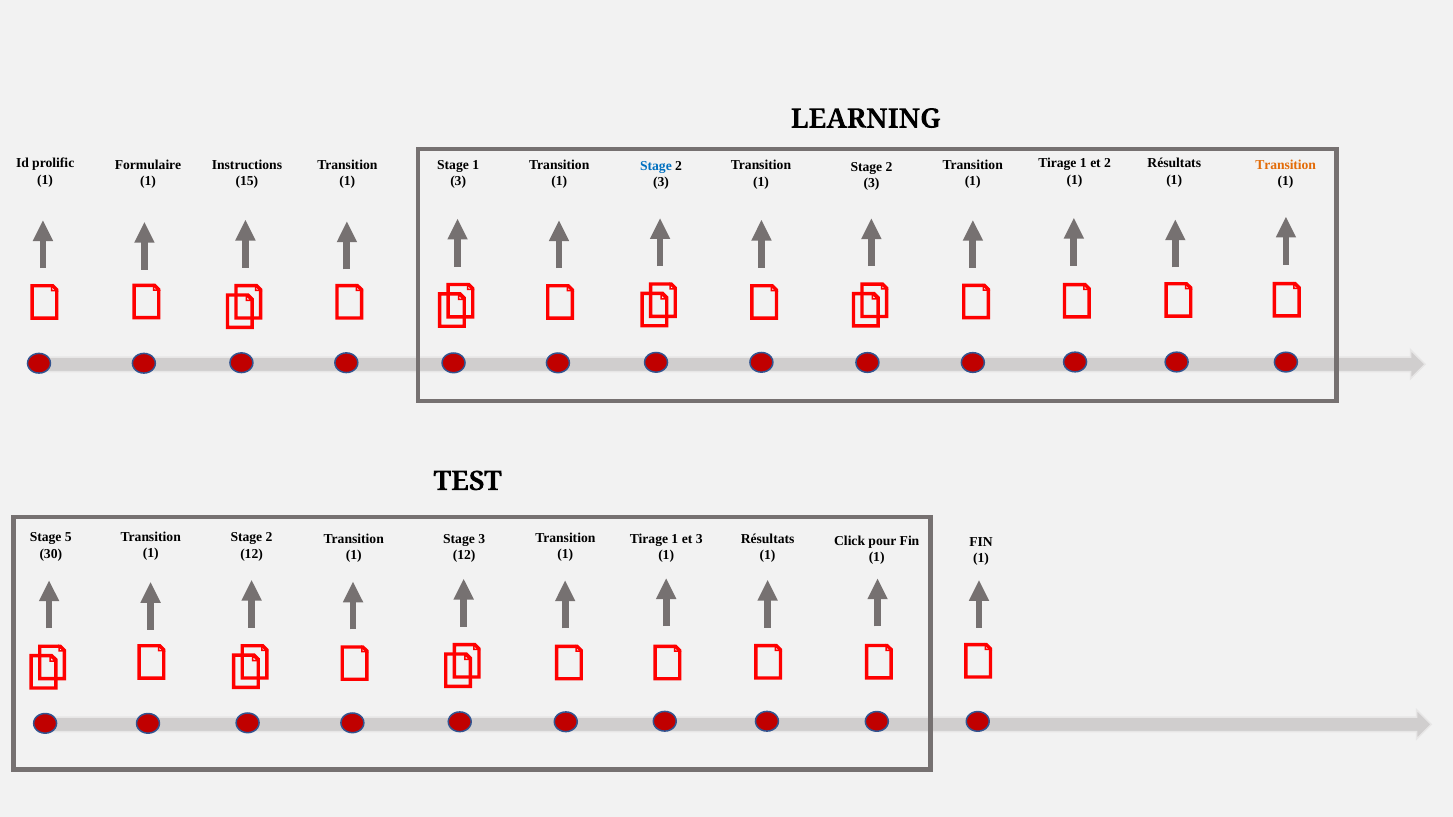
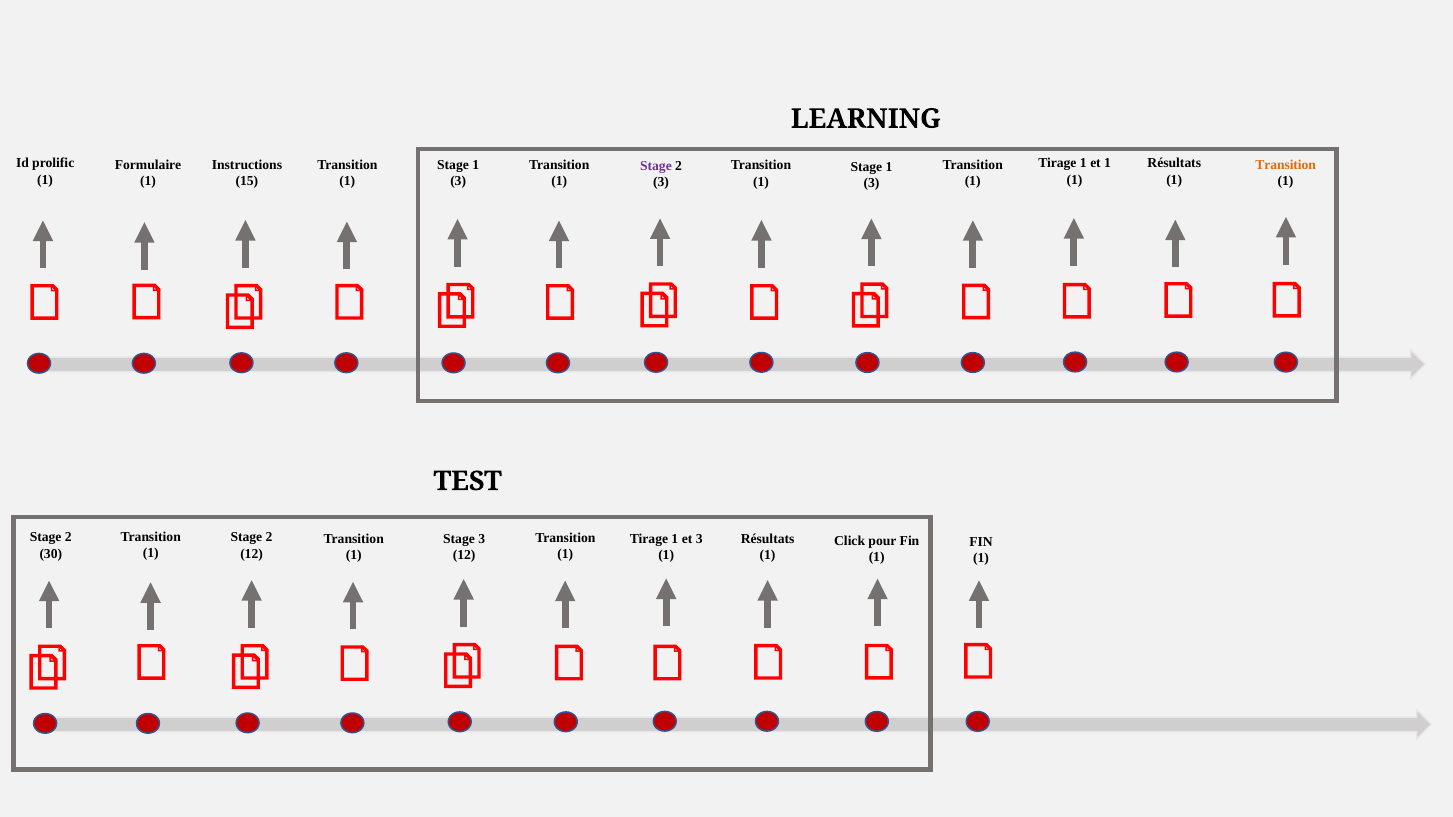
et 2: 2 -> 1
Stage at (656, 166) colour: blue -> purple
2 at (889, 167): 2 -> 1
5 at (68, 538): 5 -> 2
